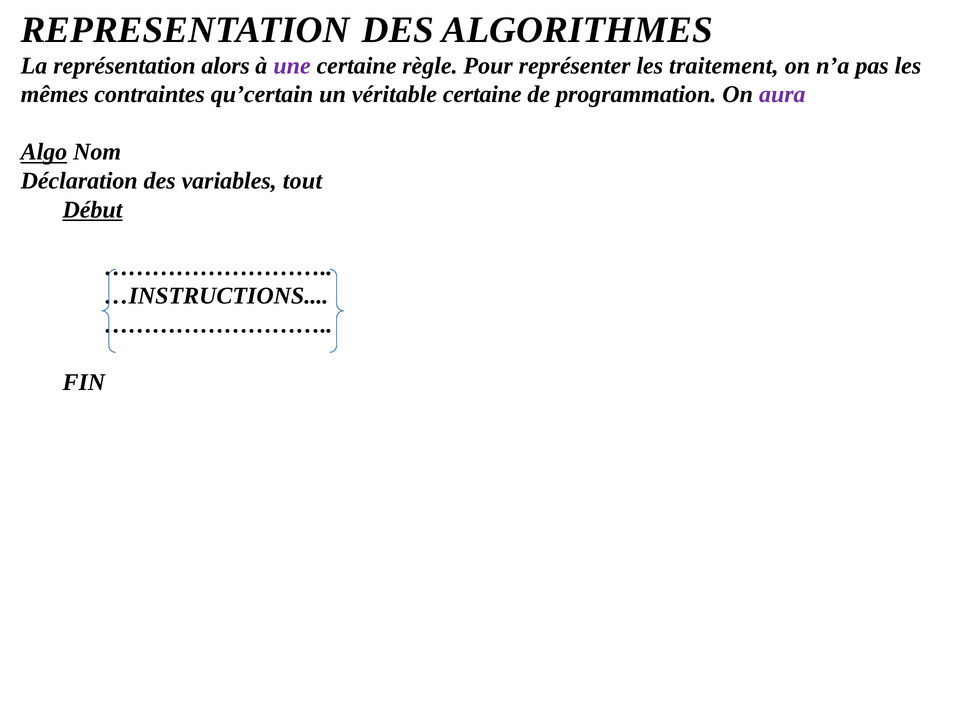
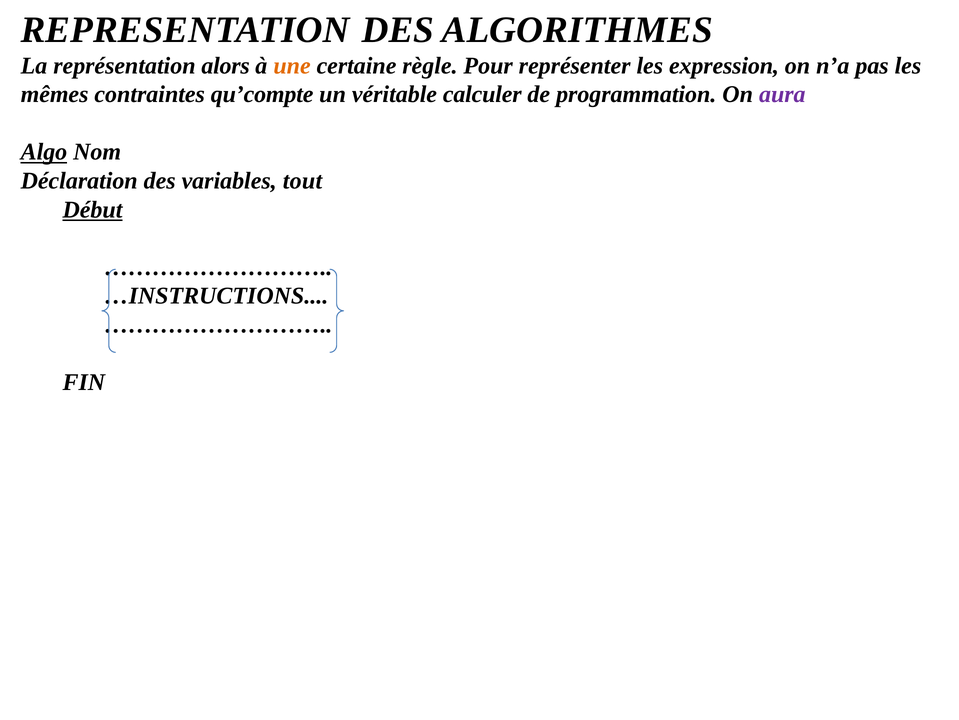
une colour: purple -> orange
traitement: traitement -> expression
qu’certain: qu’certain -> qu’compte
véritable certaine: certaine -> calculer
